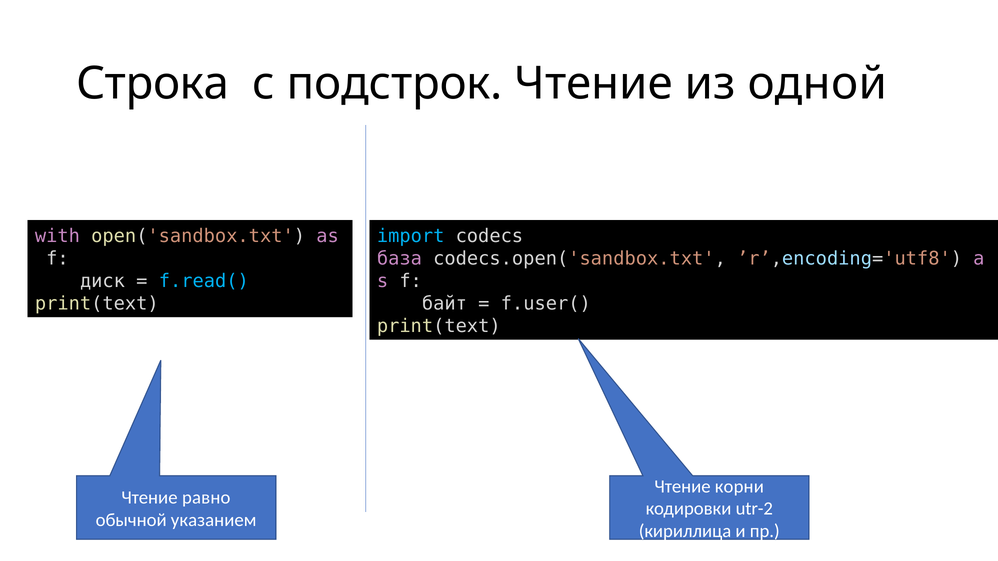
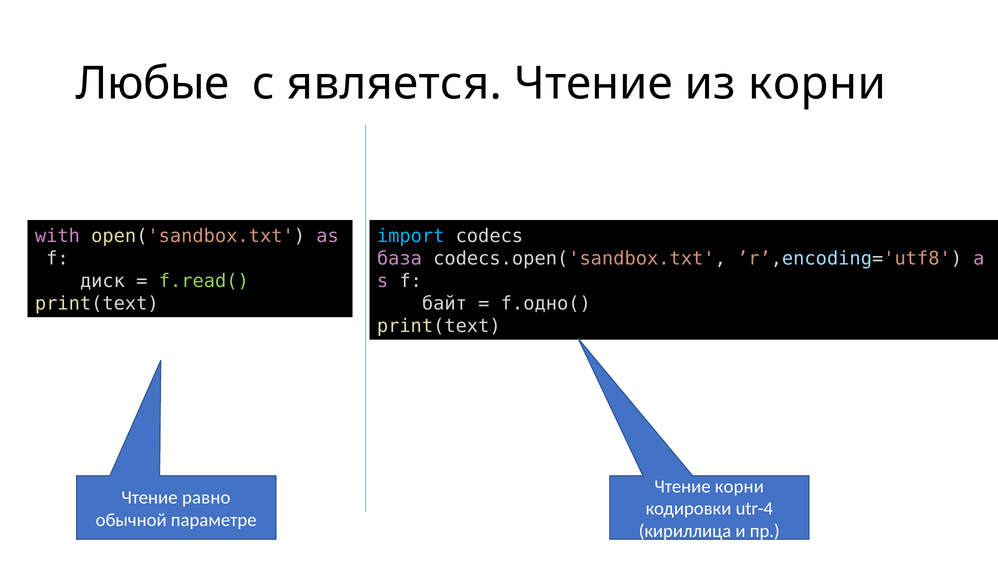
Строка: Строка -> Любые
подстрок: подстрок -> является
из одной: одной -> корни
f.read( colour: light blue -> light green
f.user(: f.user( -> f.одно(
utr-2: utr-2 -> utr-4
указанием: указанием -> параметре
